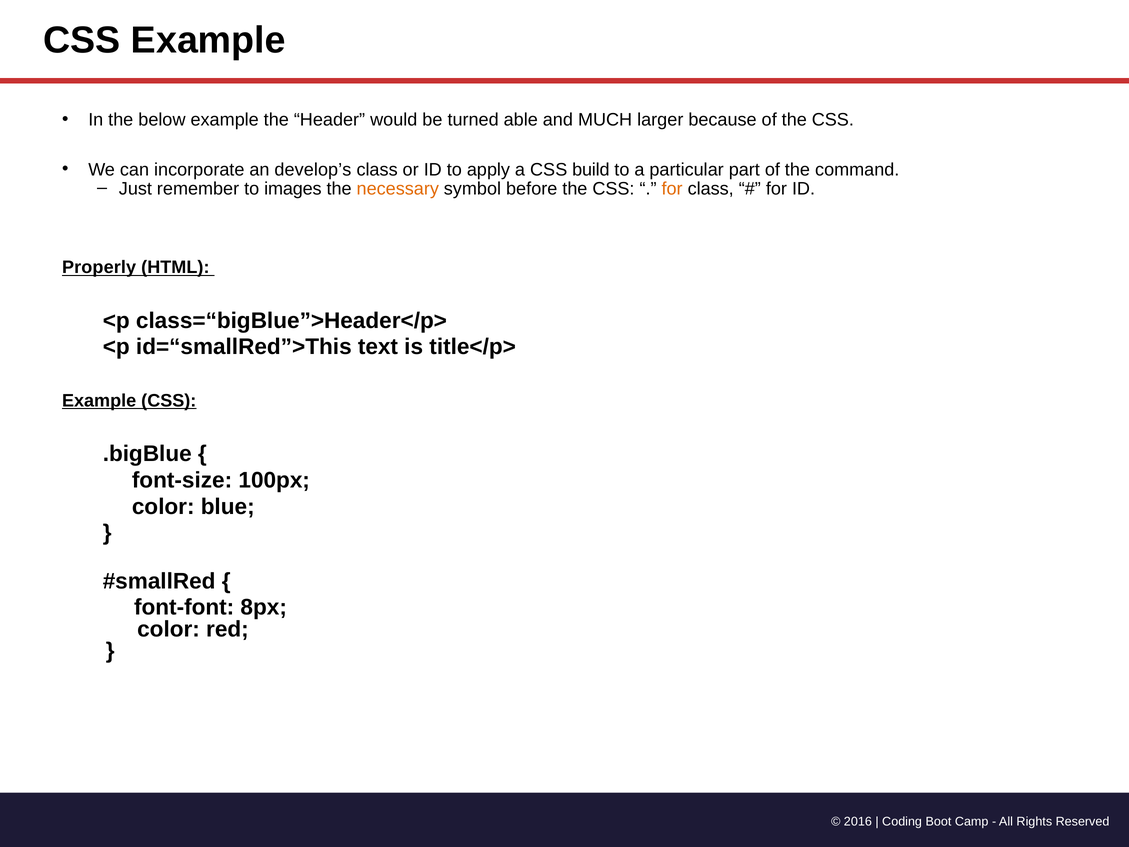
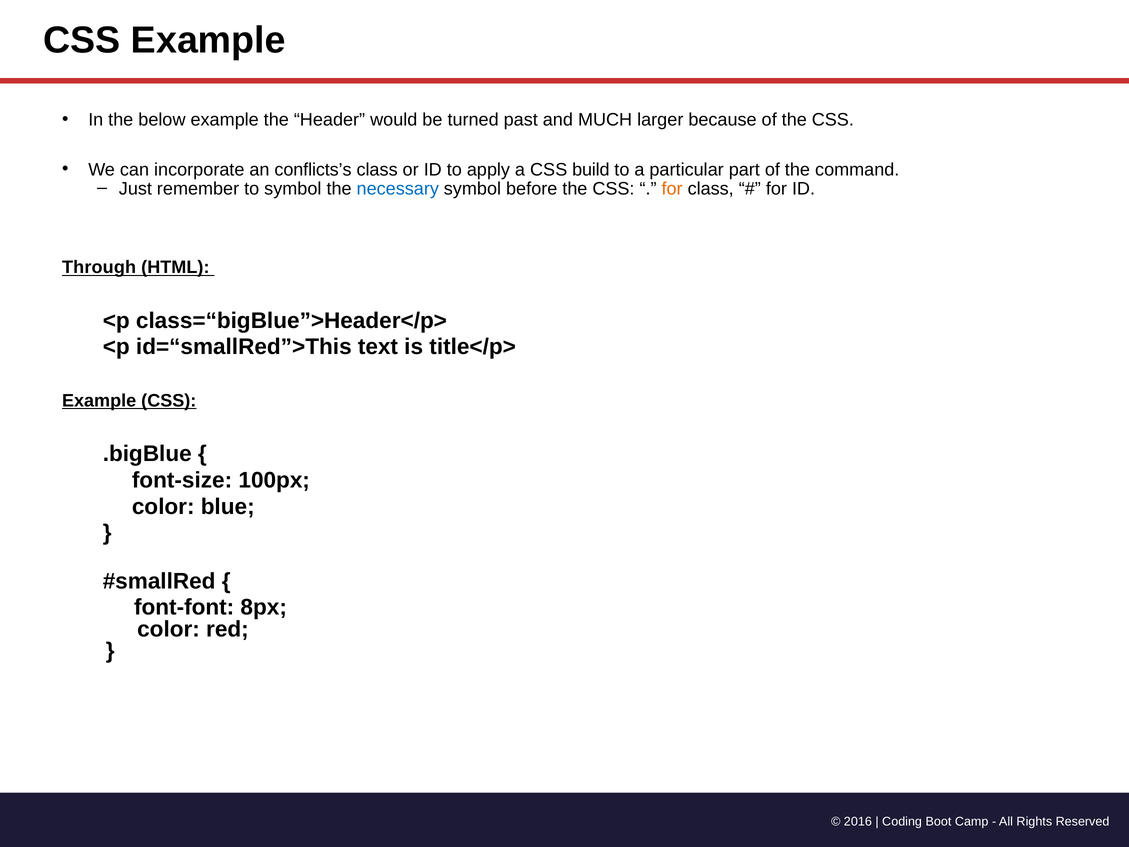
able: able -> past
develop’s: develop’s -> conflicts’s
to images: images -> symbol
necessary colour: orange -> blue
Properly: Properly -> Through
